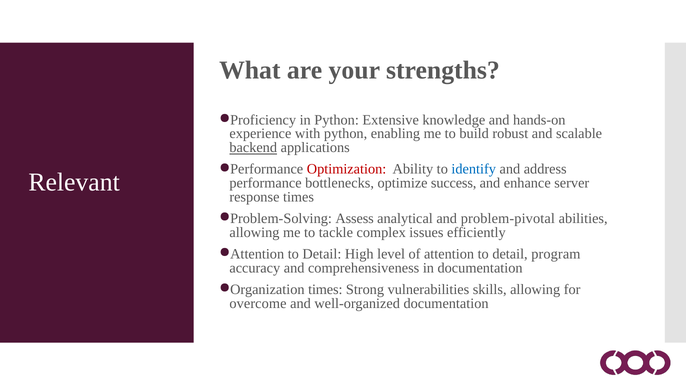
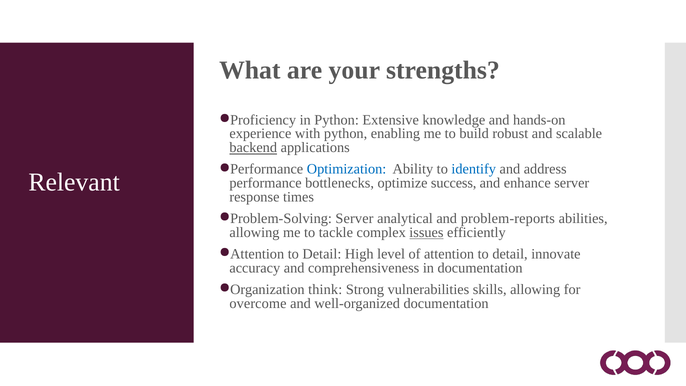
Optimization colour: red -> blue
Assess at (355, 219): Assess -> Server
problem-pivotal: problem-pivotal -> problem-reports
issues underline: none -> present
program: program -> innovate
times at (325, 290): times -> think
